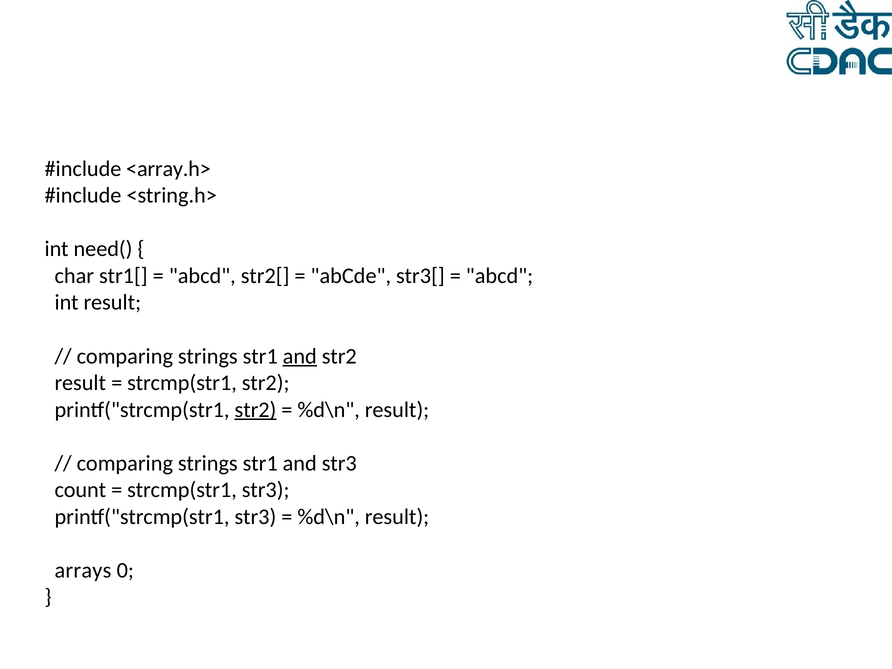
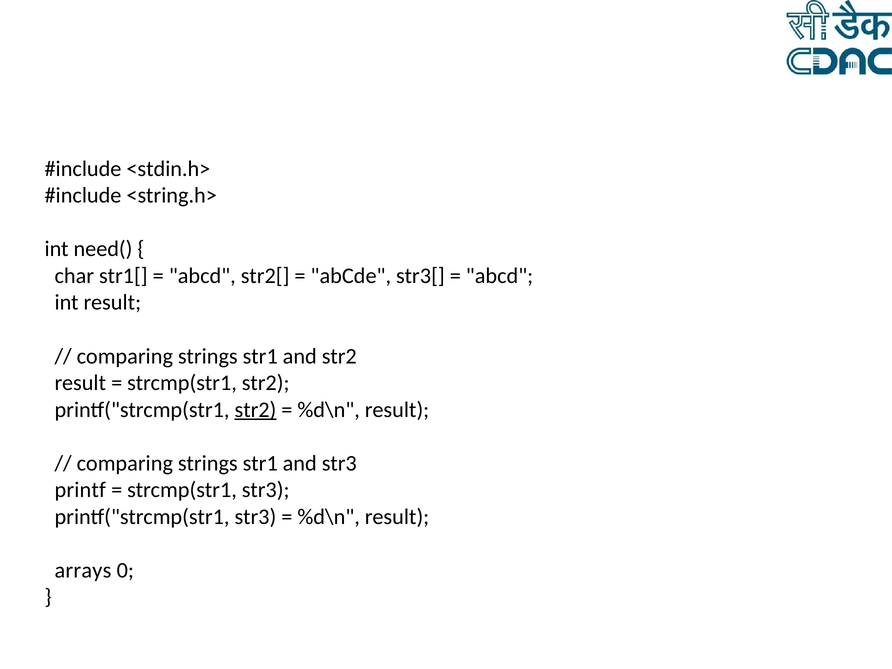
<array.h>: <array.h> -> <stdin.h>
and at (300, 356) underline: present -> none
count: count -> printf
